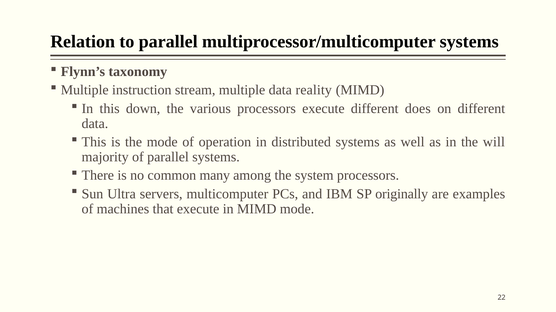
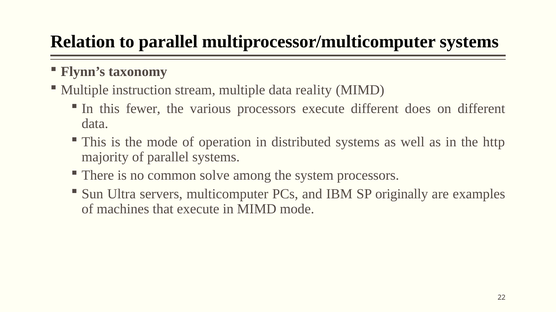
down: down -> fewer
will: will -> http
many: many -> solve
